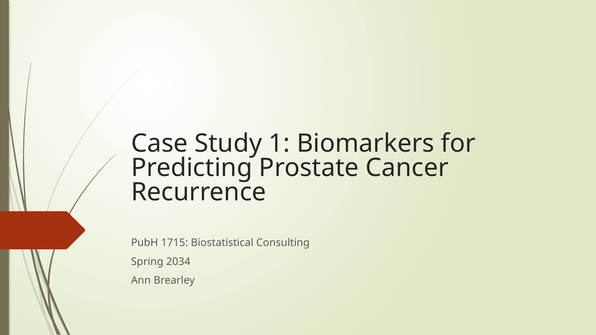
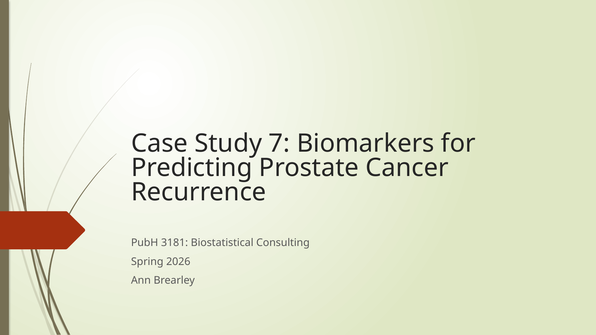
1: 1 -> 7
1715: 1715 -> 3181
2034: 2034 -> 2026
